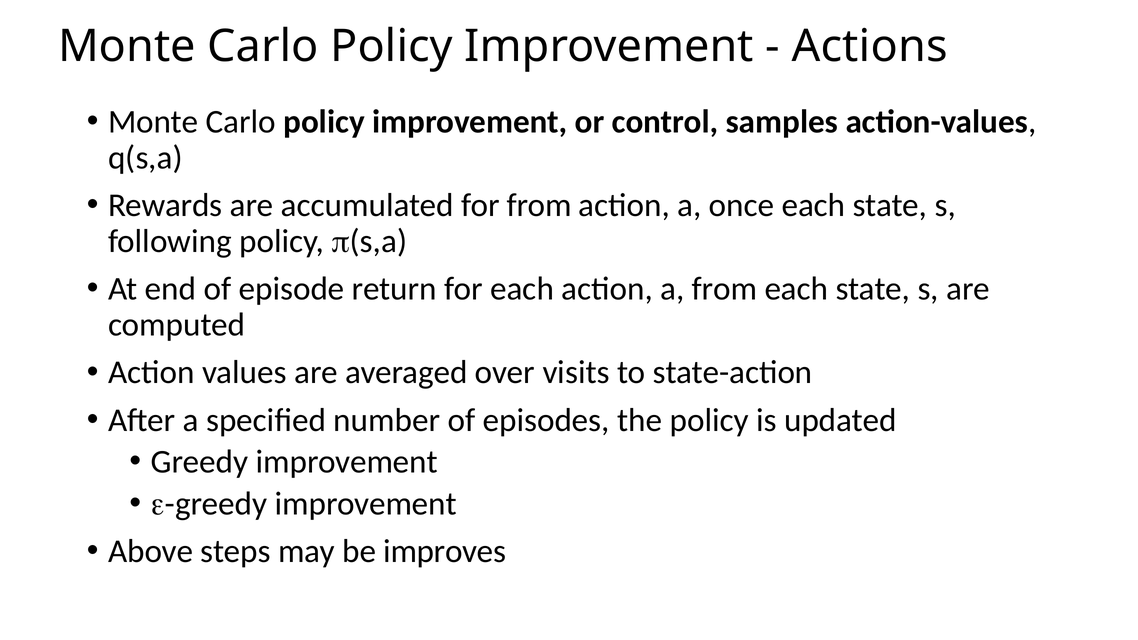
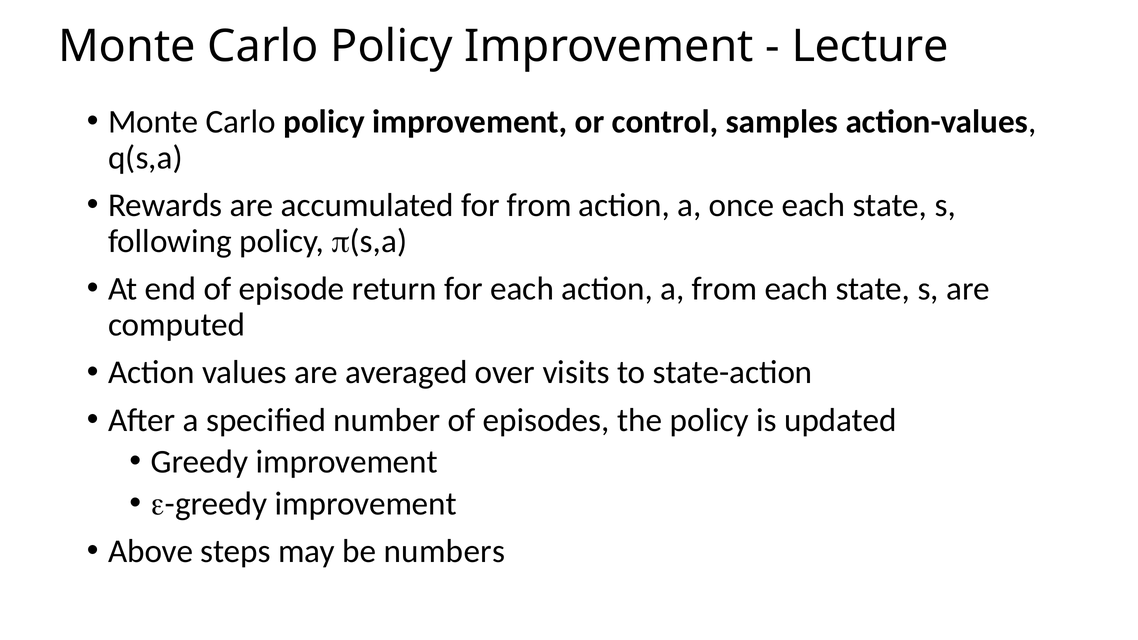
Actions: Actions -> Lecture
improves: improves -> numbers
